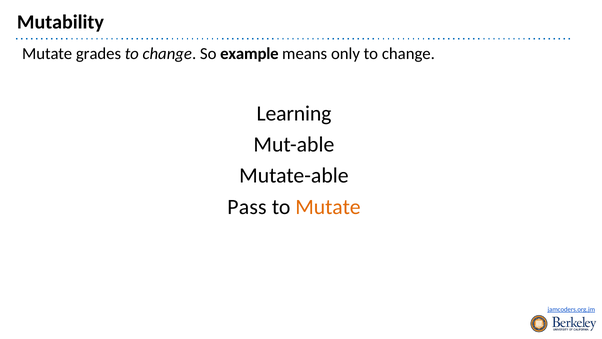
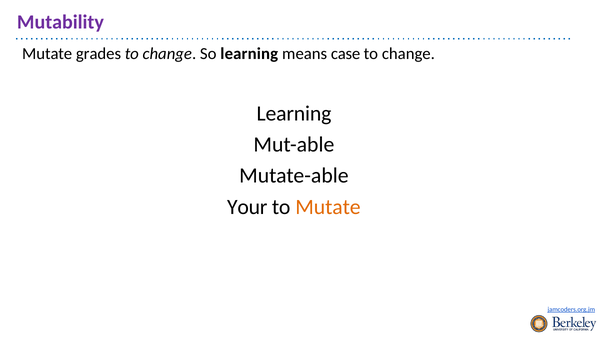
Mutability colour: black -> purple
So example: example -> learning
only: only -> case
Pass: Pass -> Your
